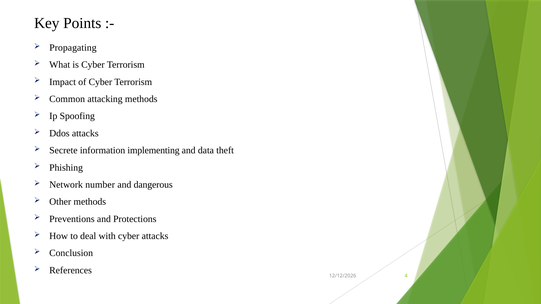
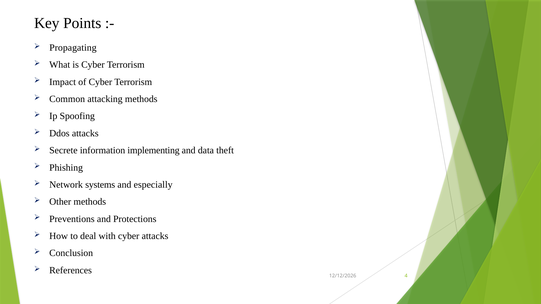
number: number -> systems
dangerous: dangerous -> especially
